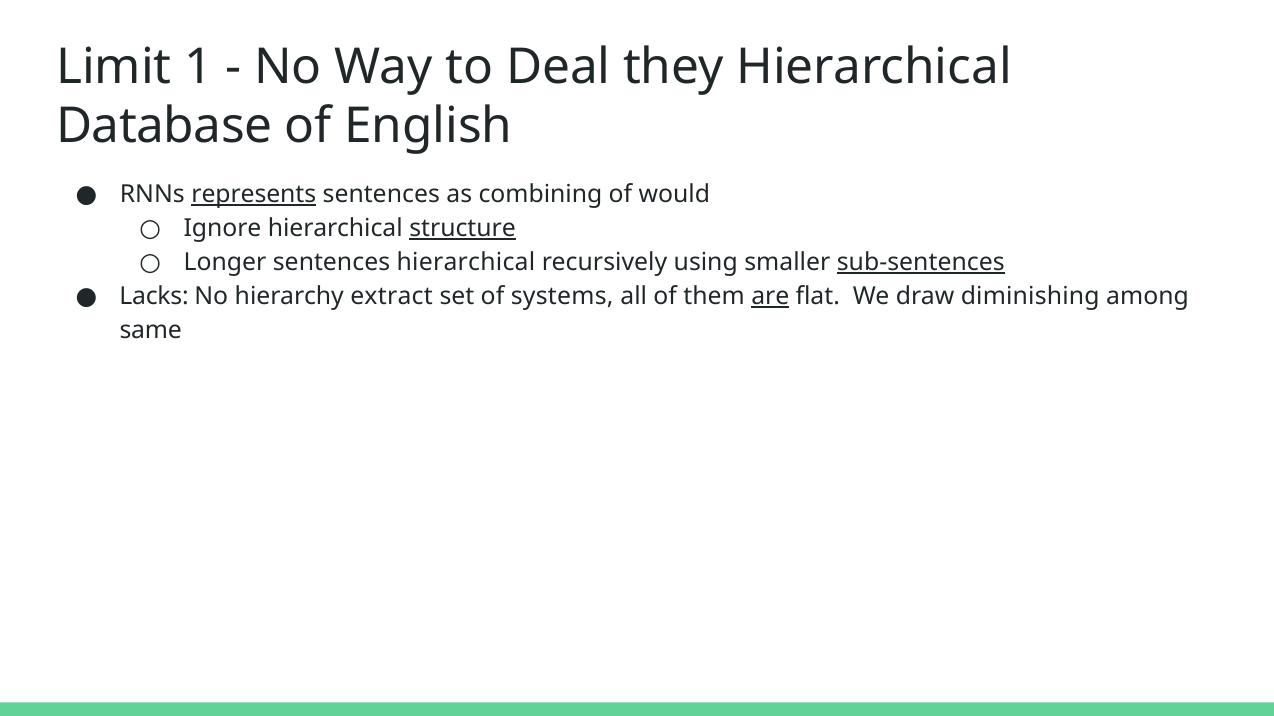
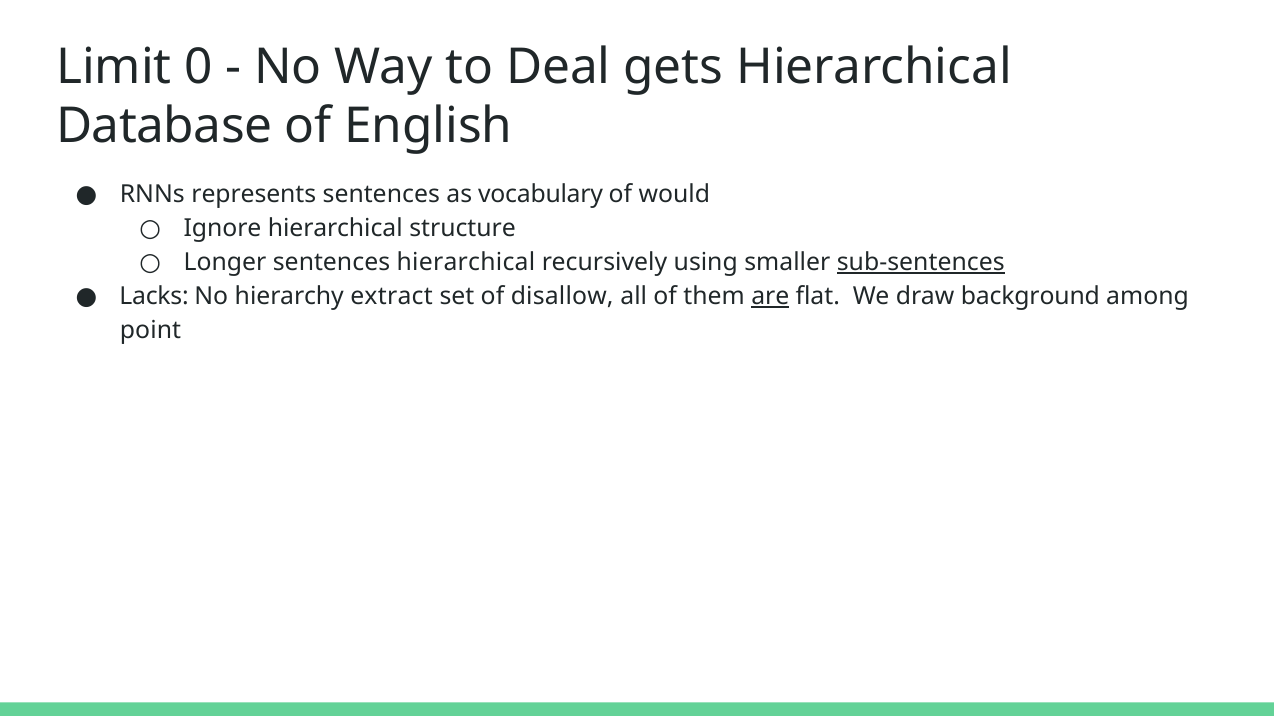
1: 1 -> 0
they: they -> gets
represents underline: present -> none
combining: combining -> vocabulary
structure underline: present -> none
systems: systems -> disallow
diminishing: diminishing -> background
same: same -> point
